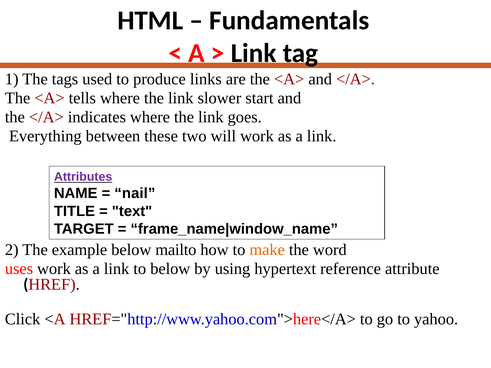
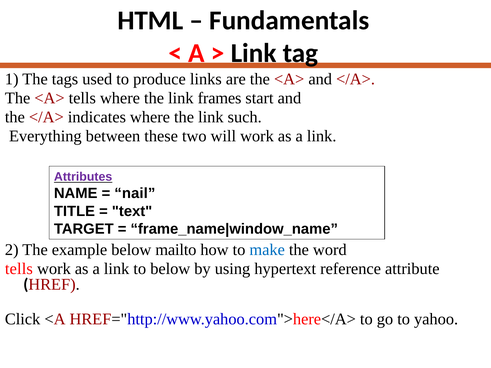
slower: slower -> frames
goes: goes -> such
make colour: orange -> blue
uses at (19, 269): uses -> tells
